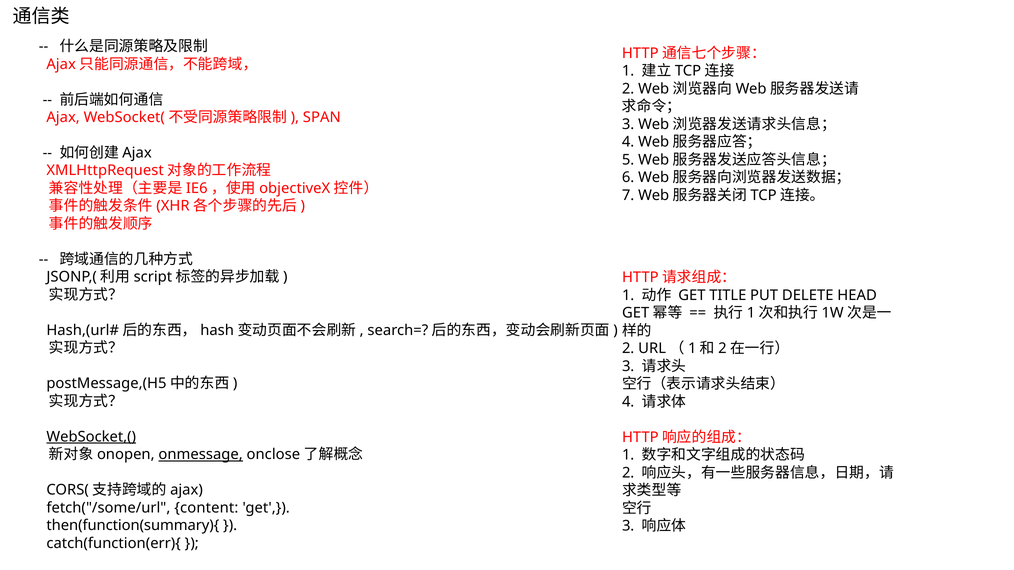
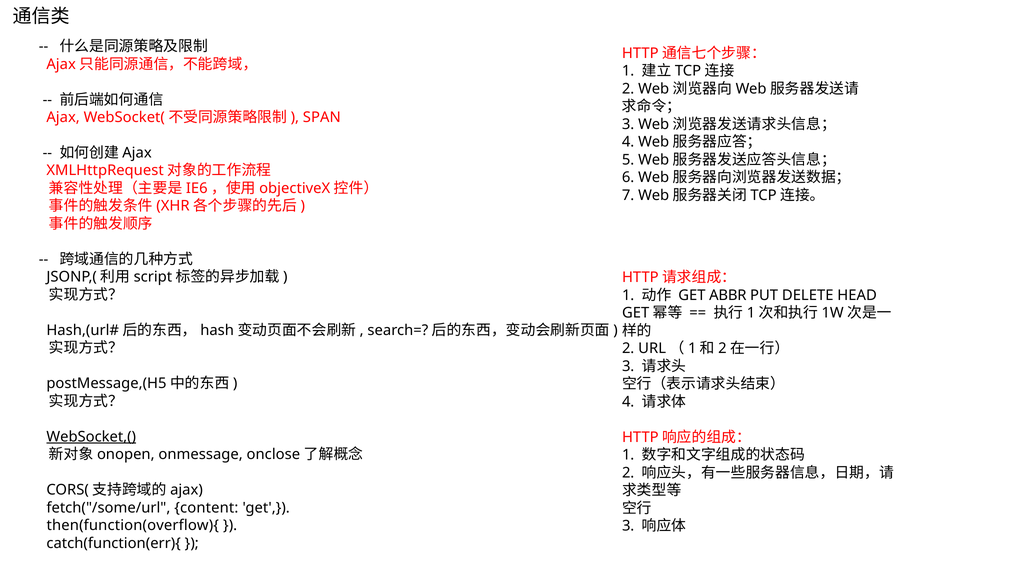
TITLE: TITLE -> ABBR
onmessage underline: present -> none
then(function(summary){: then(function(summary){ -> then(function(overflow){
